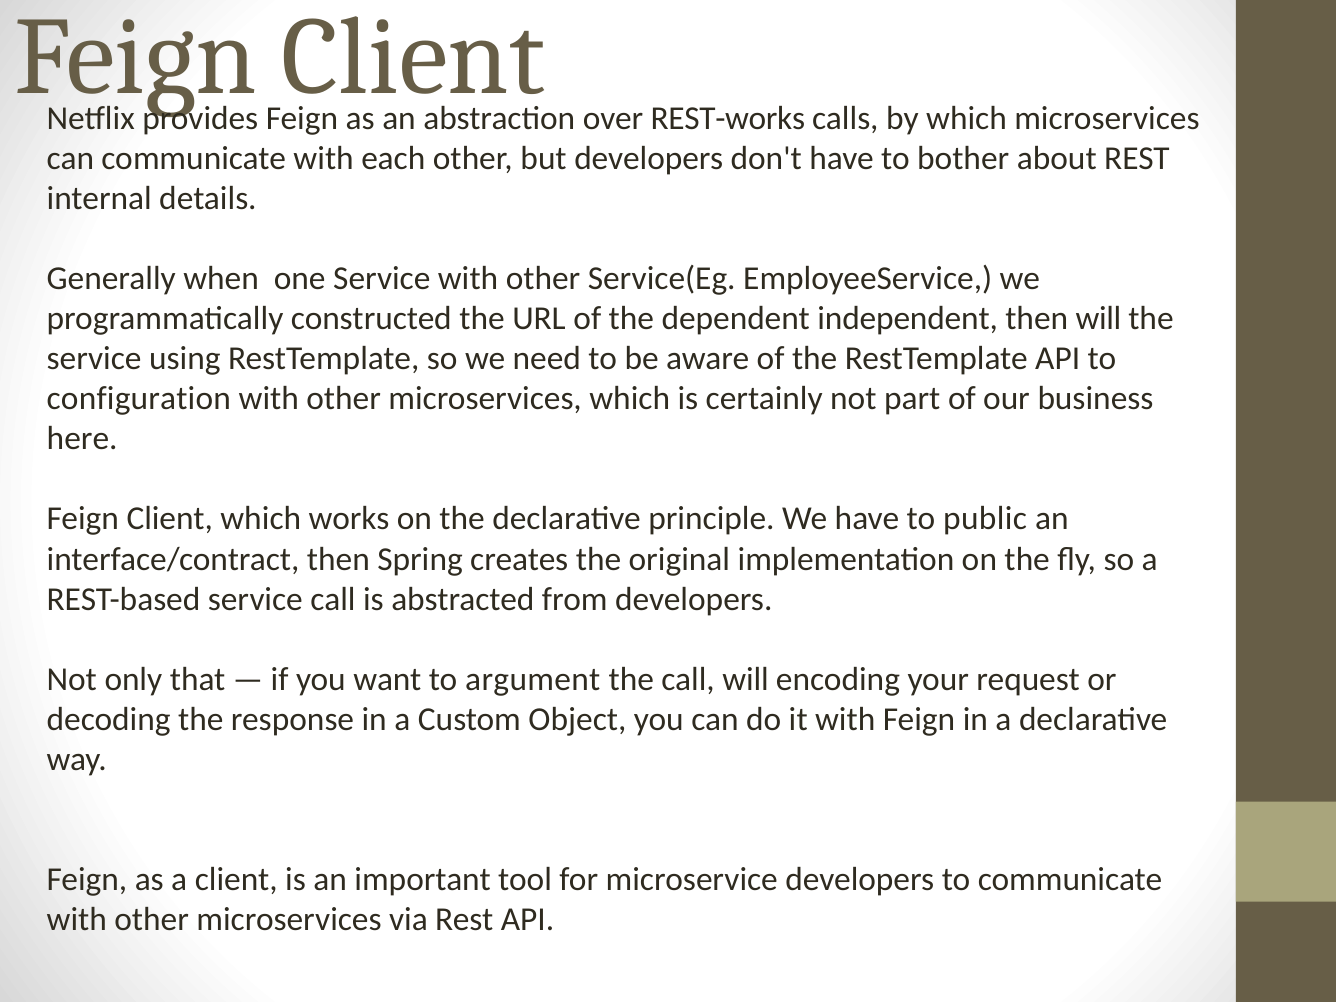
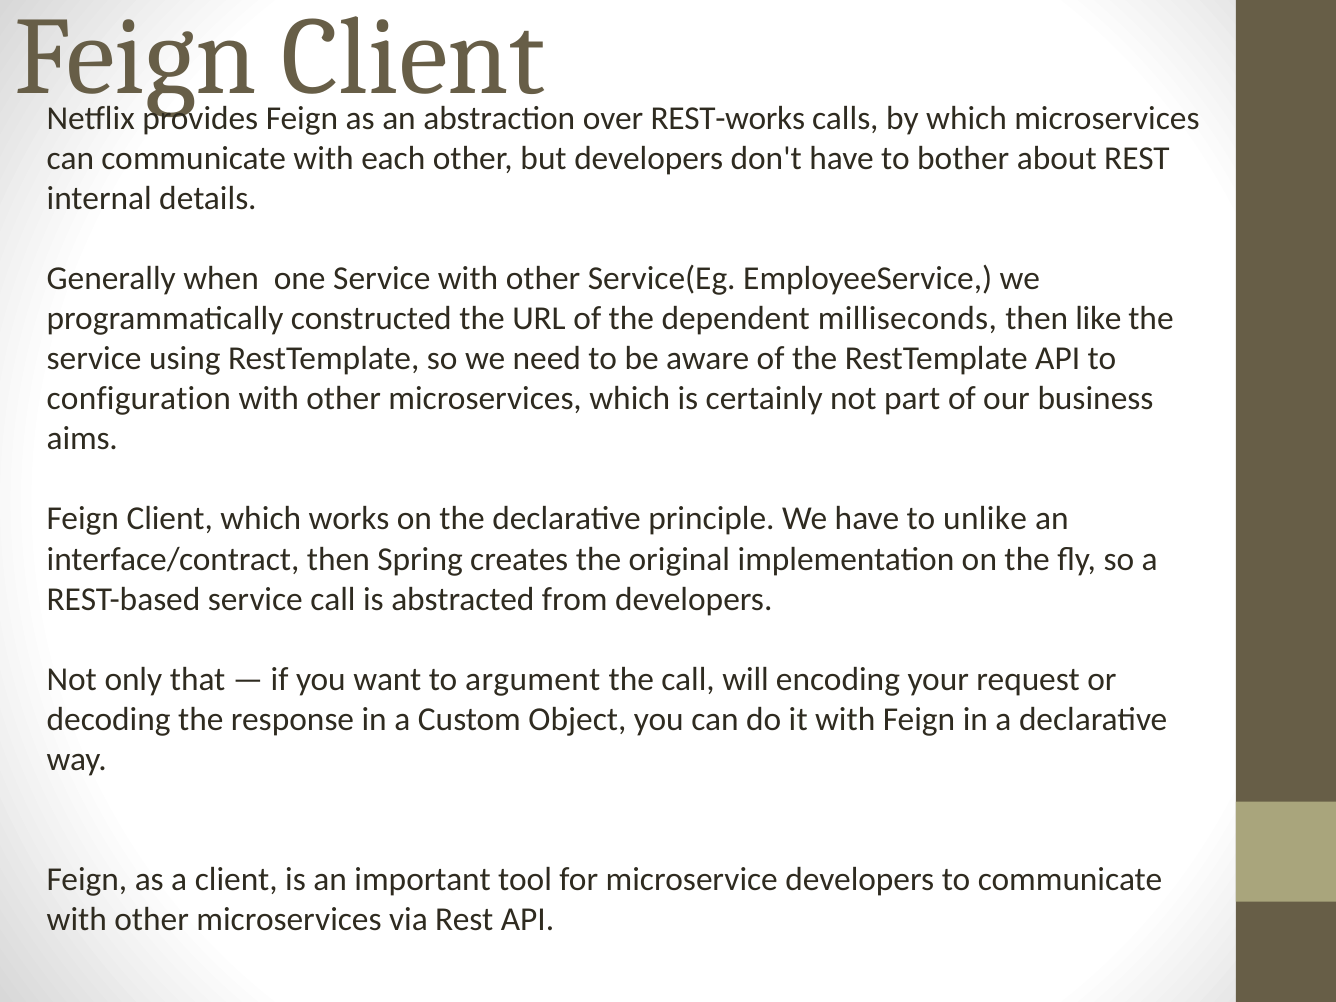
independent: independent -> milliseconds
then will: will -> like
here: here -> aims
public: public -> unlike
